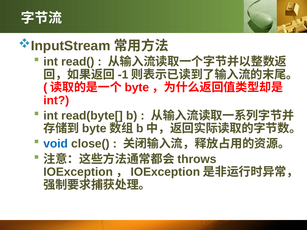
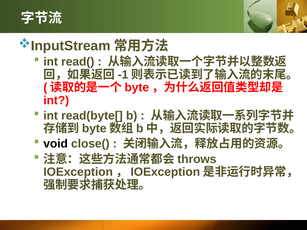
void colour: blue -> black
